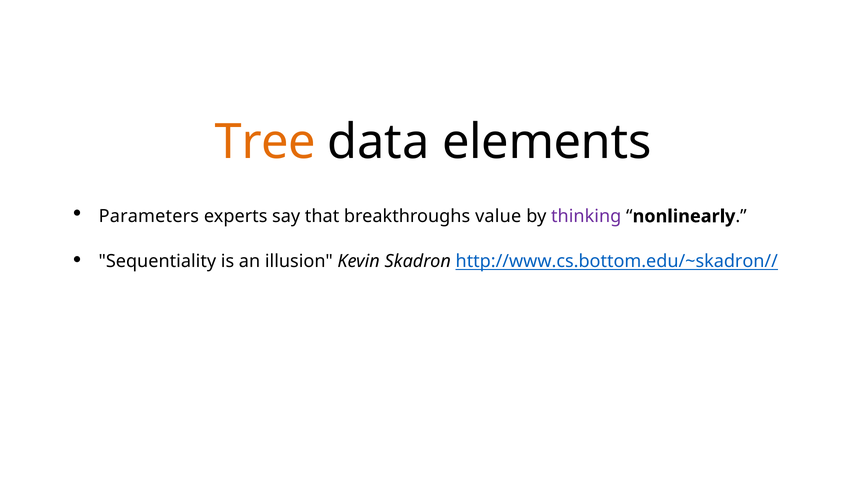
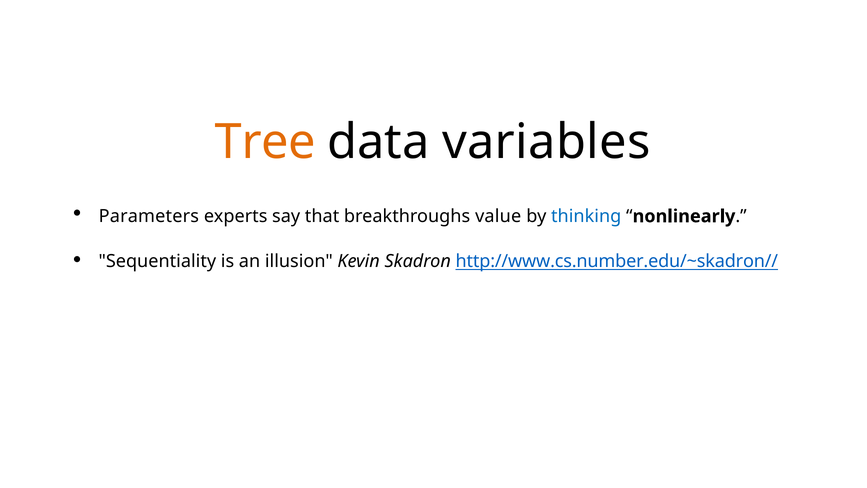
elements: elements -> variables
thinking colour: purple -> blue
http://www.cs.bottom.edu/~skadron//: http://www.cs.bottom.edu/~skadron// -> http://www.cs.number.edu/~skadron//
